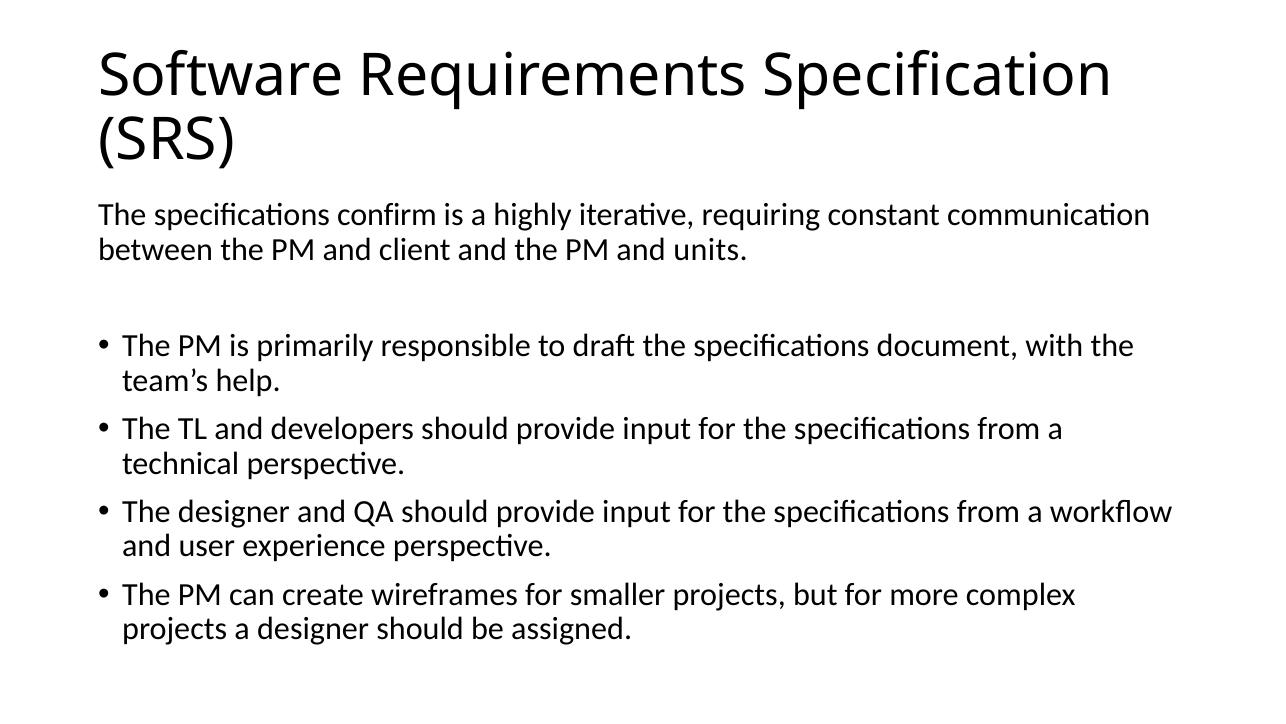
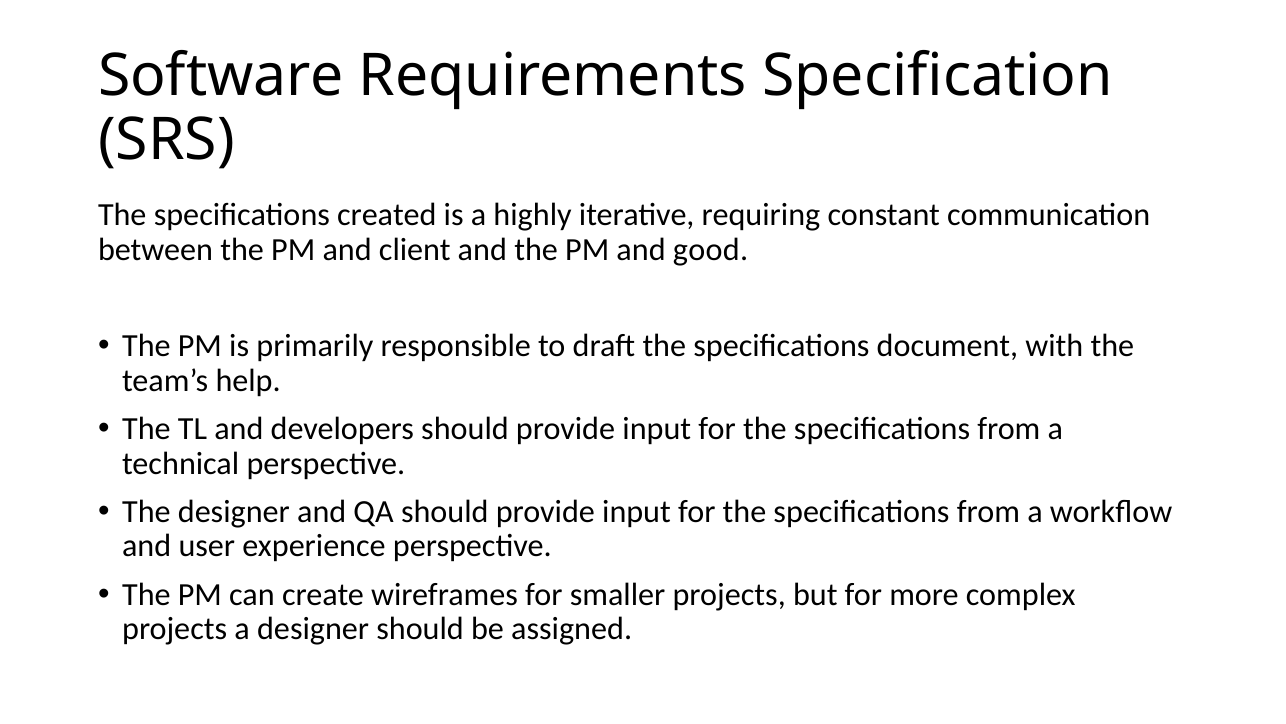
confirm: confirm -> created
units: units -> good
